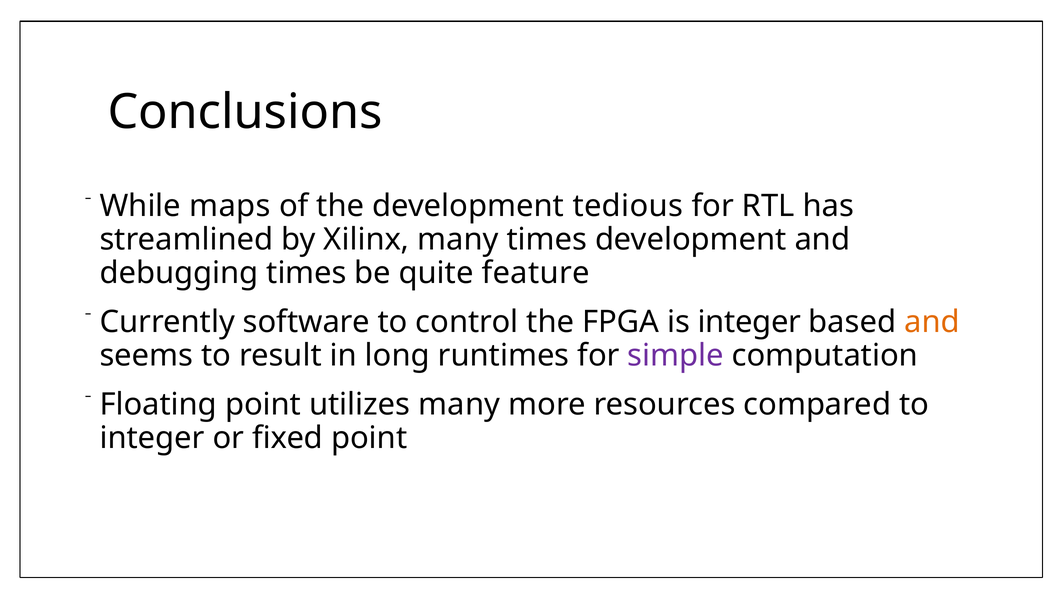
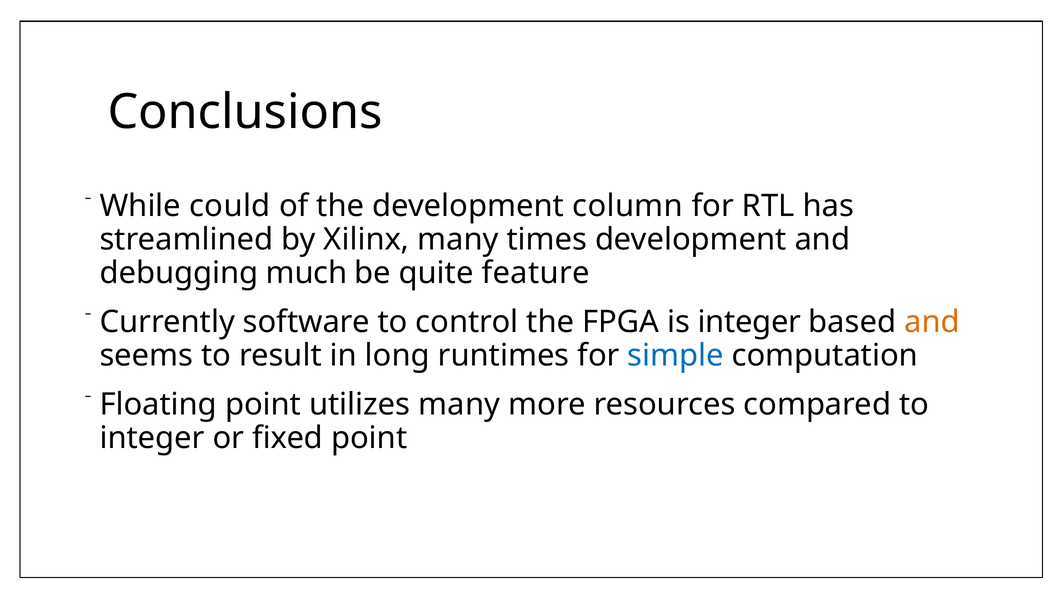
maps: maps -> could
tedious: tedious -> column
debugging times: times -> much
simple colour: purple -> blue
